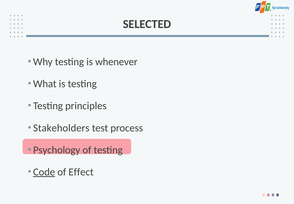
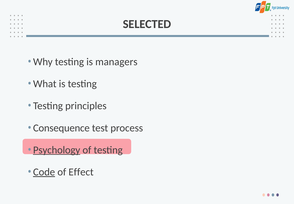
whenever: whenever -> managers
Stakeholders: Stakeholders -> Consequence
Psychology underline: none -> present
